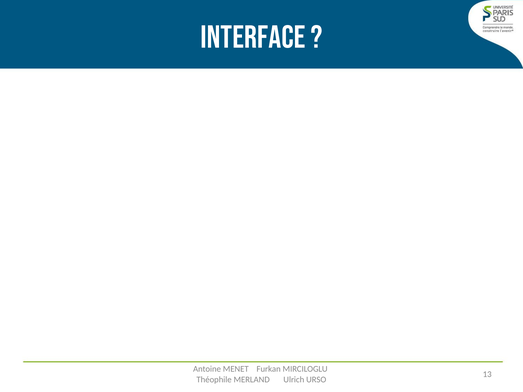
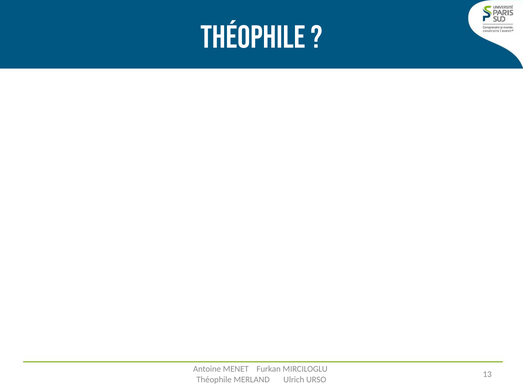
Interface at (253, 37): Interface -> Théophile
